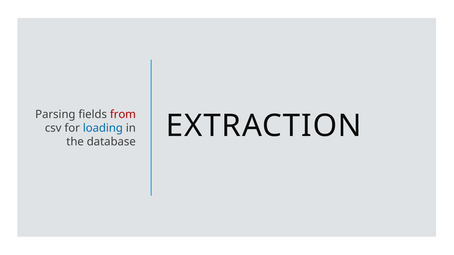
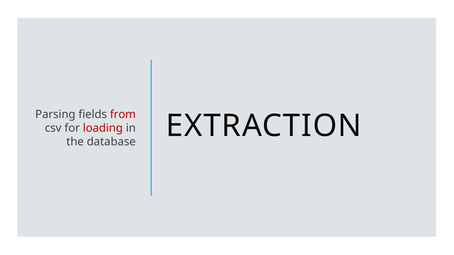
loading colour: blue -> red
